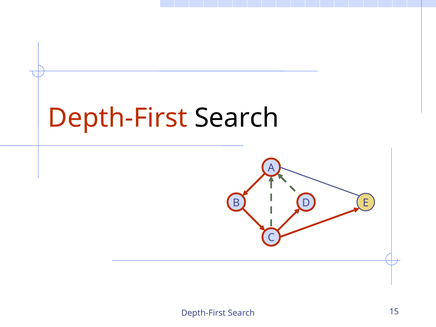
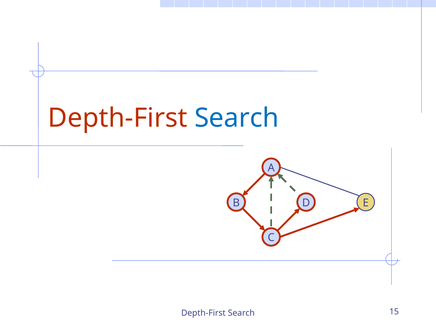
Search at (237, 118) colour: black -> blue
